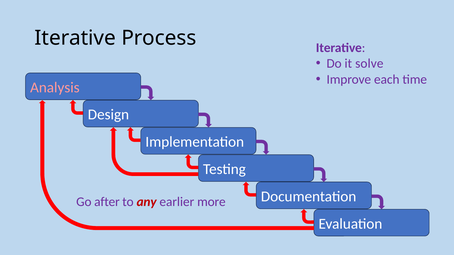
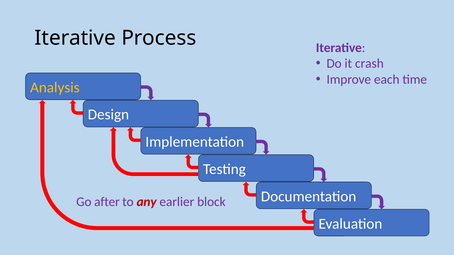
solve: solve -> crash
Analysis colour: pink -> yellow
more: more -> block
